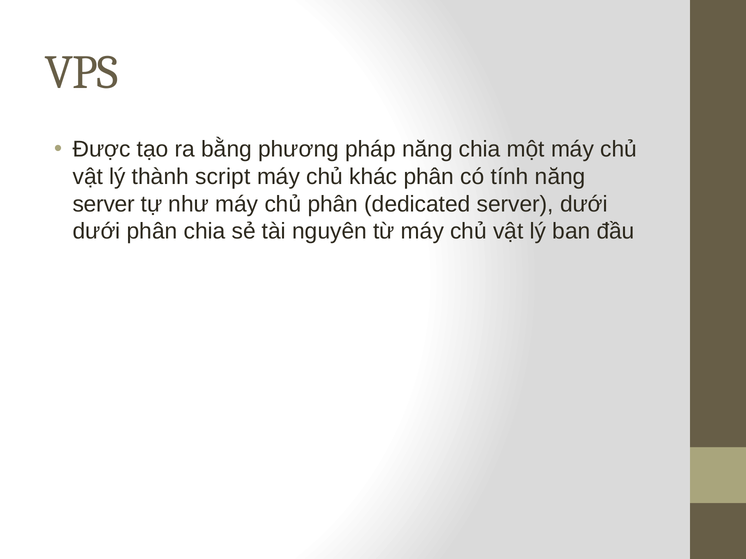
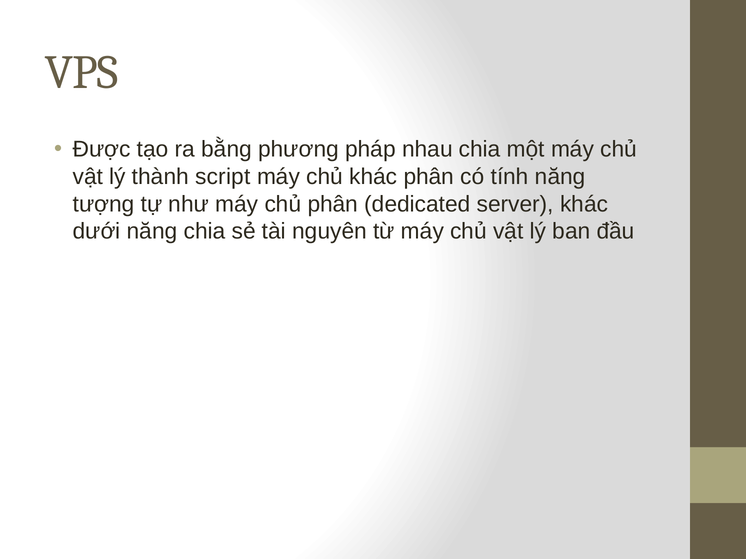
pháp năng: năng -> nhau
server at (104, 204): server -> tượng
server dưới: dưới -> khác
dưới phân: phân -> năng
